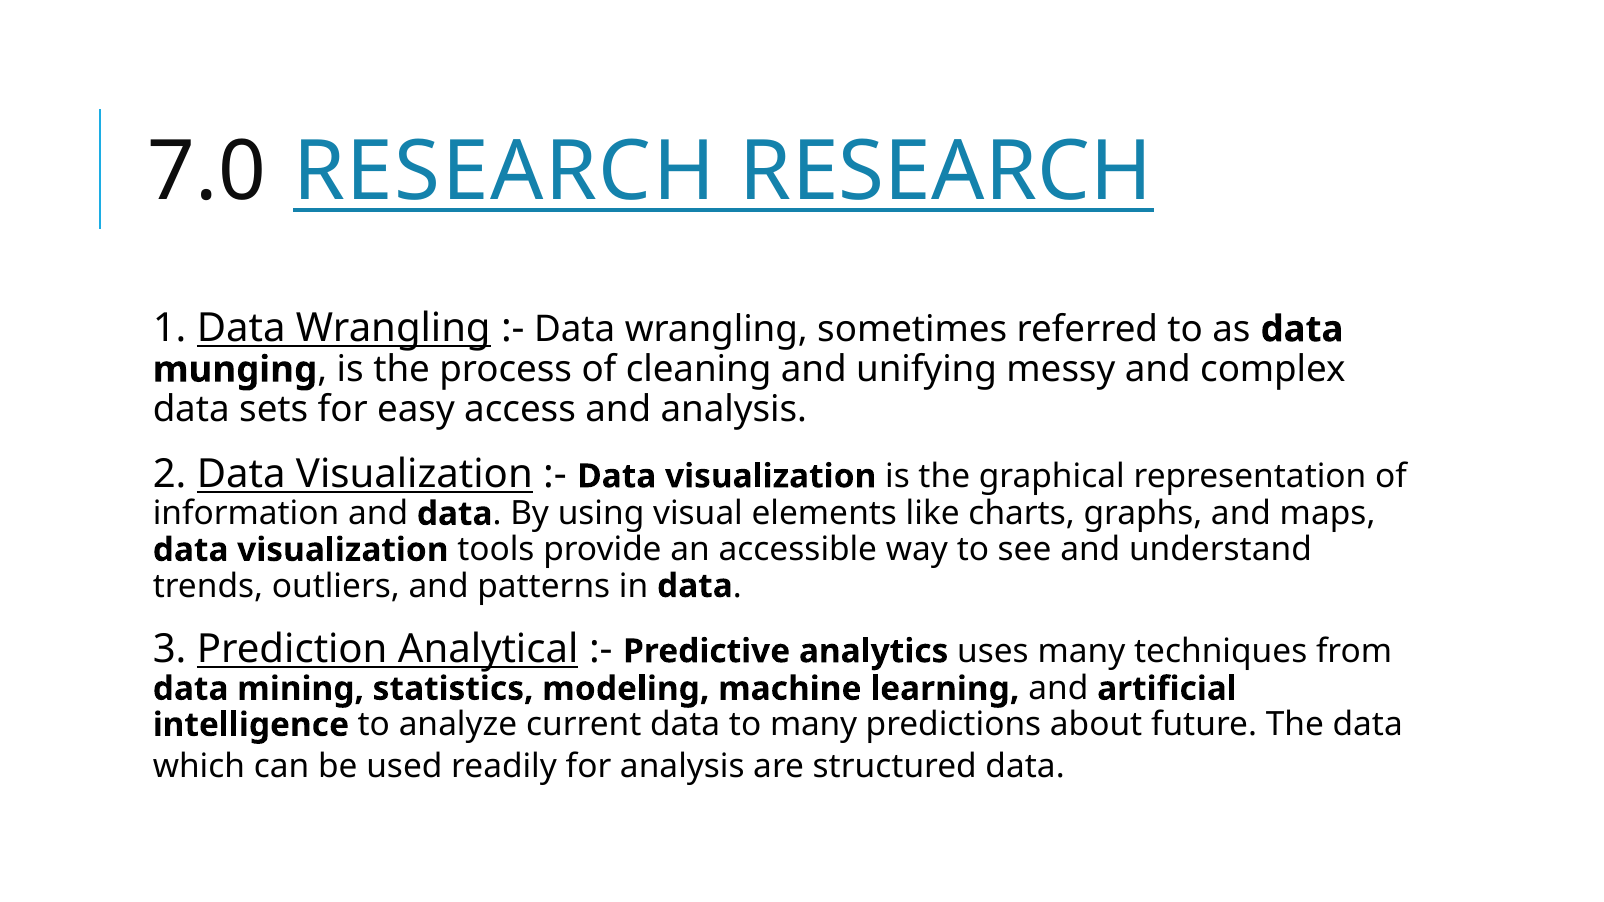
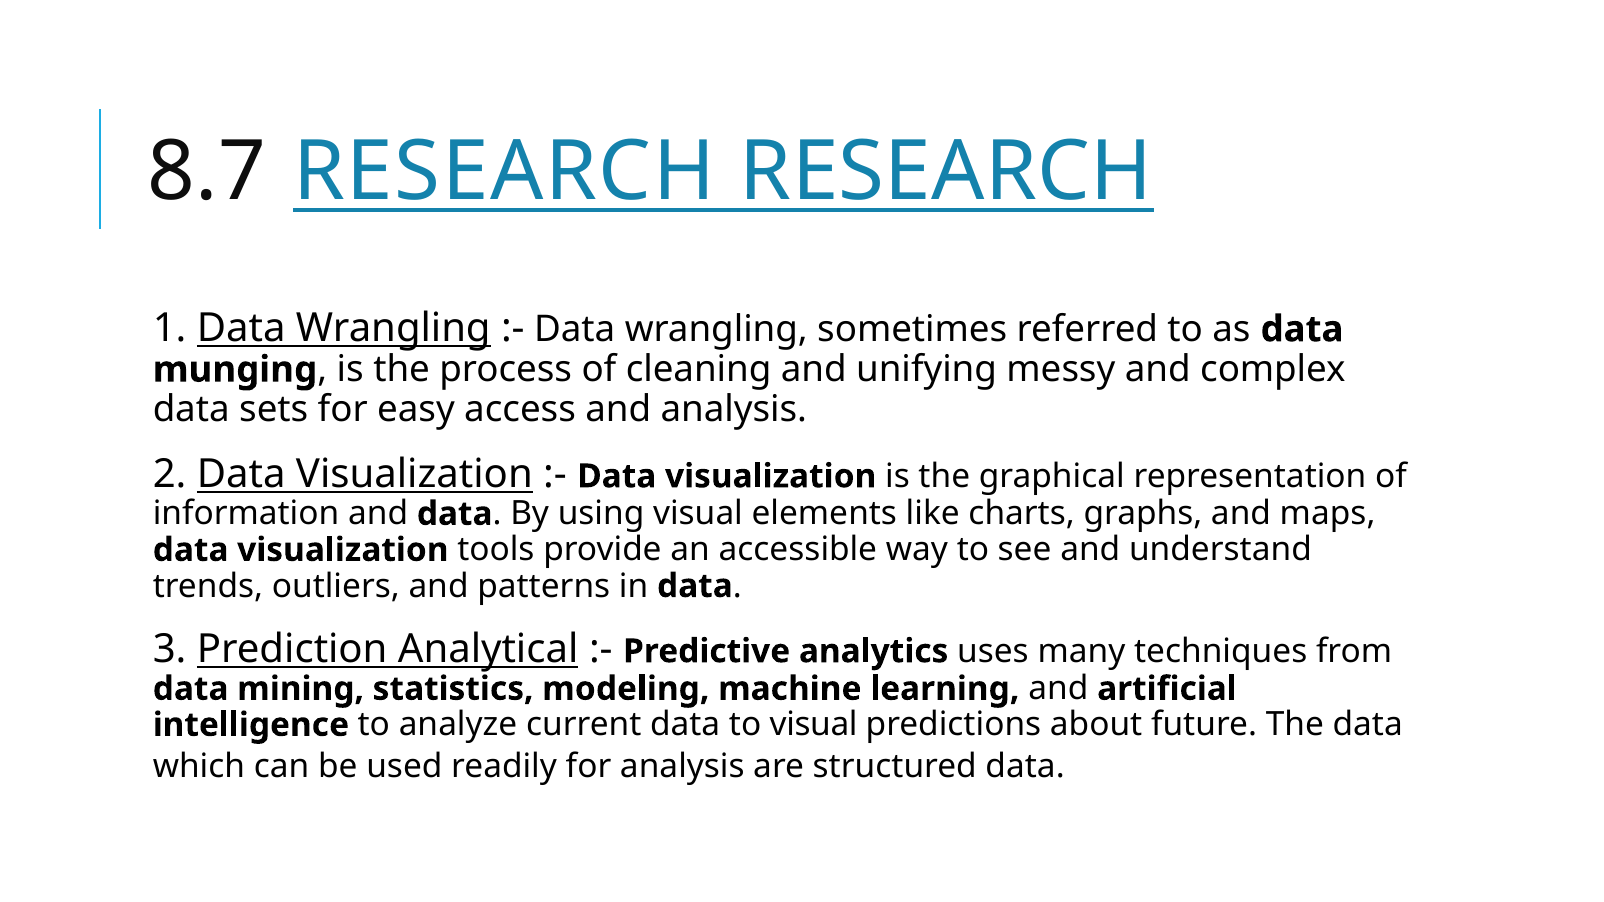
7.0: 7.0 -> 8.7
to many: many -> visual
